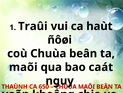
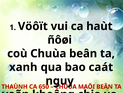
Traûi: Traûi -> Vöôït
maõi at (23, 67): maõi -> xanh
